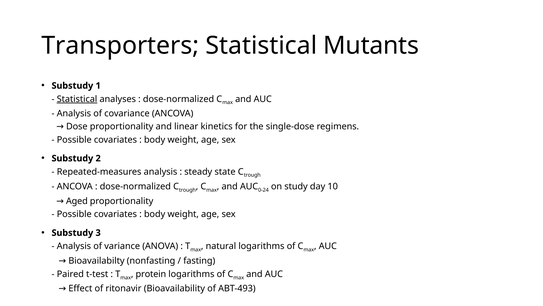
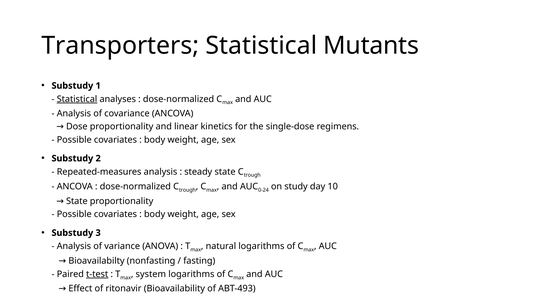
Aged at (77, 201): Aged -> State
t-test underline: none -> present
protein: protein -> system
